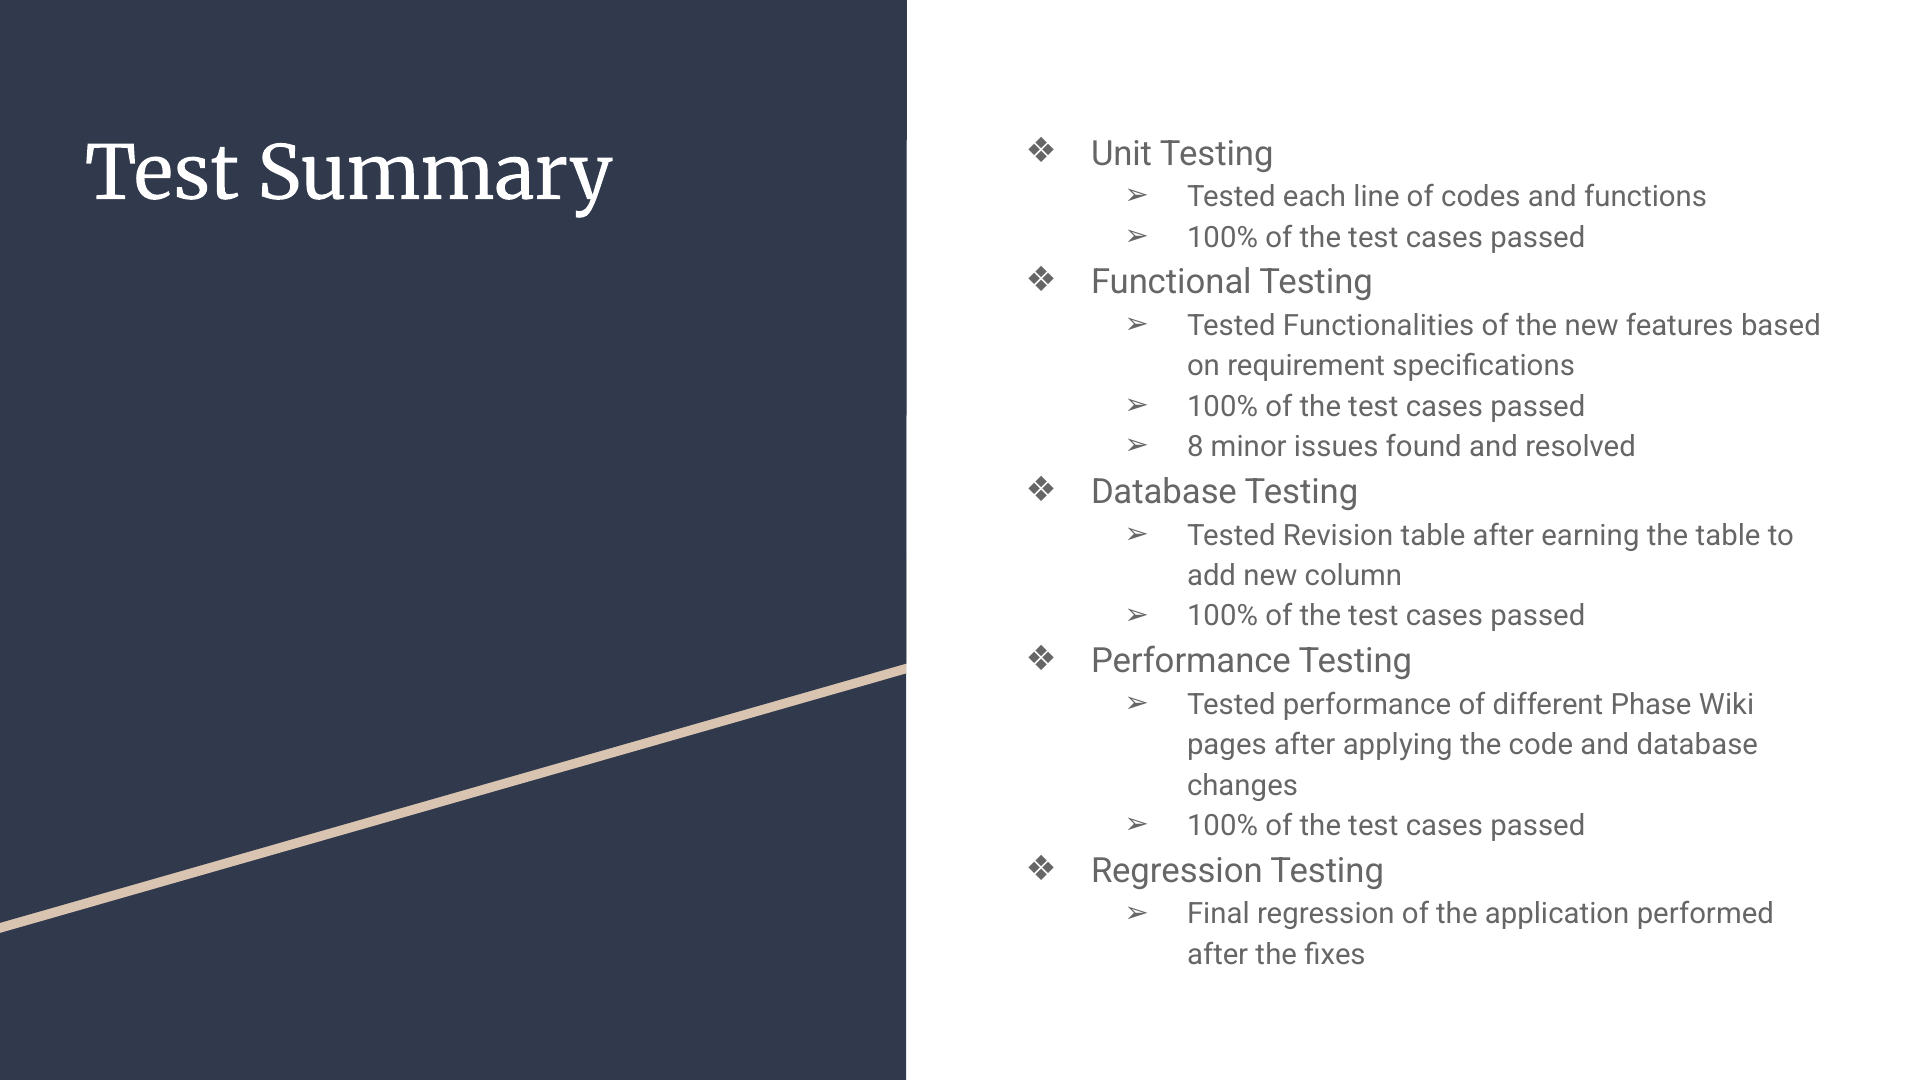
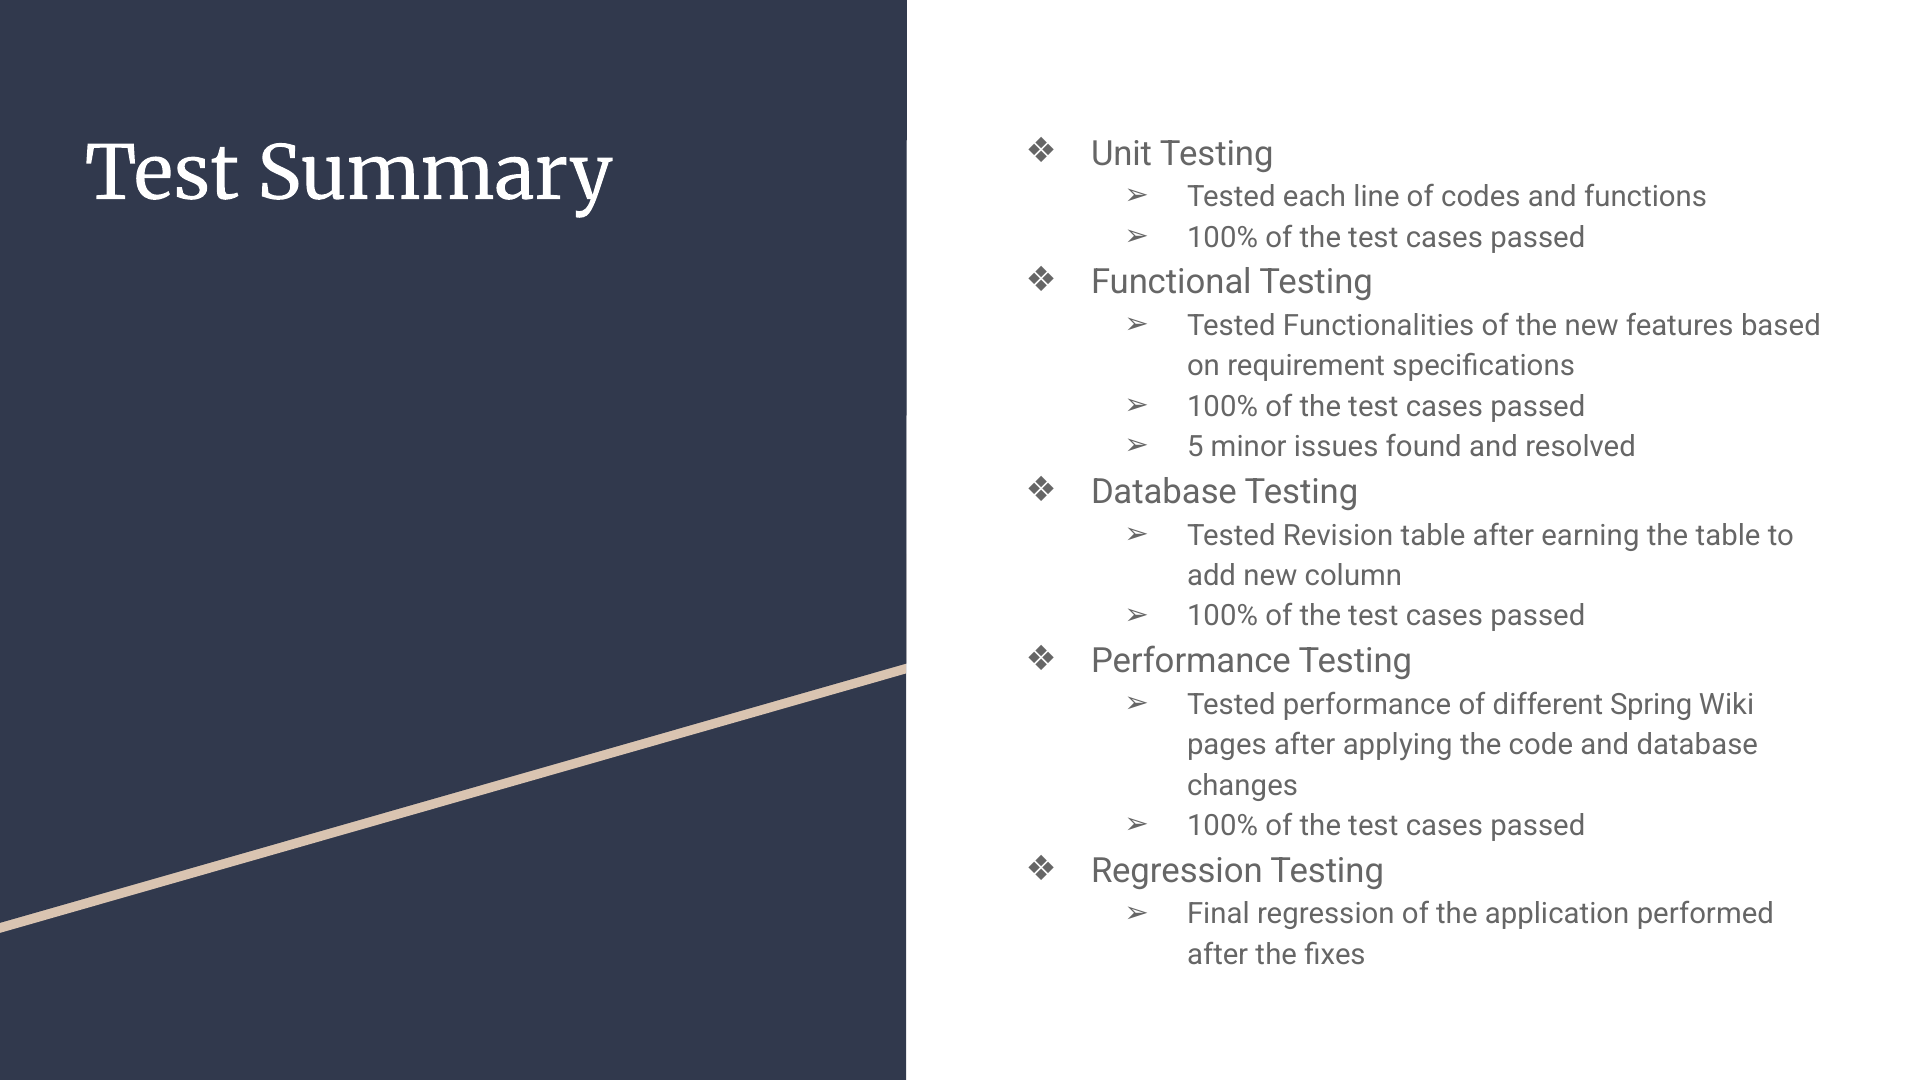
8: 8 -> 5
Phase: Phase -> Spring
